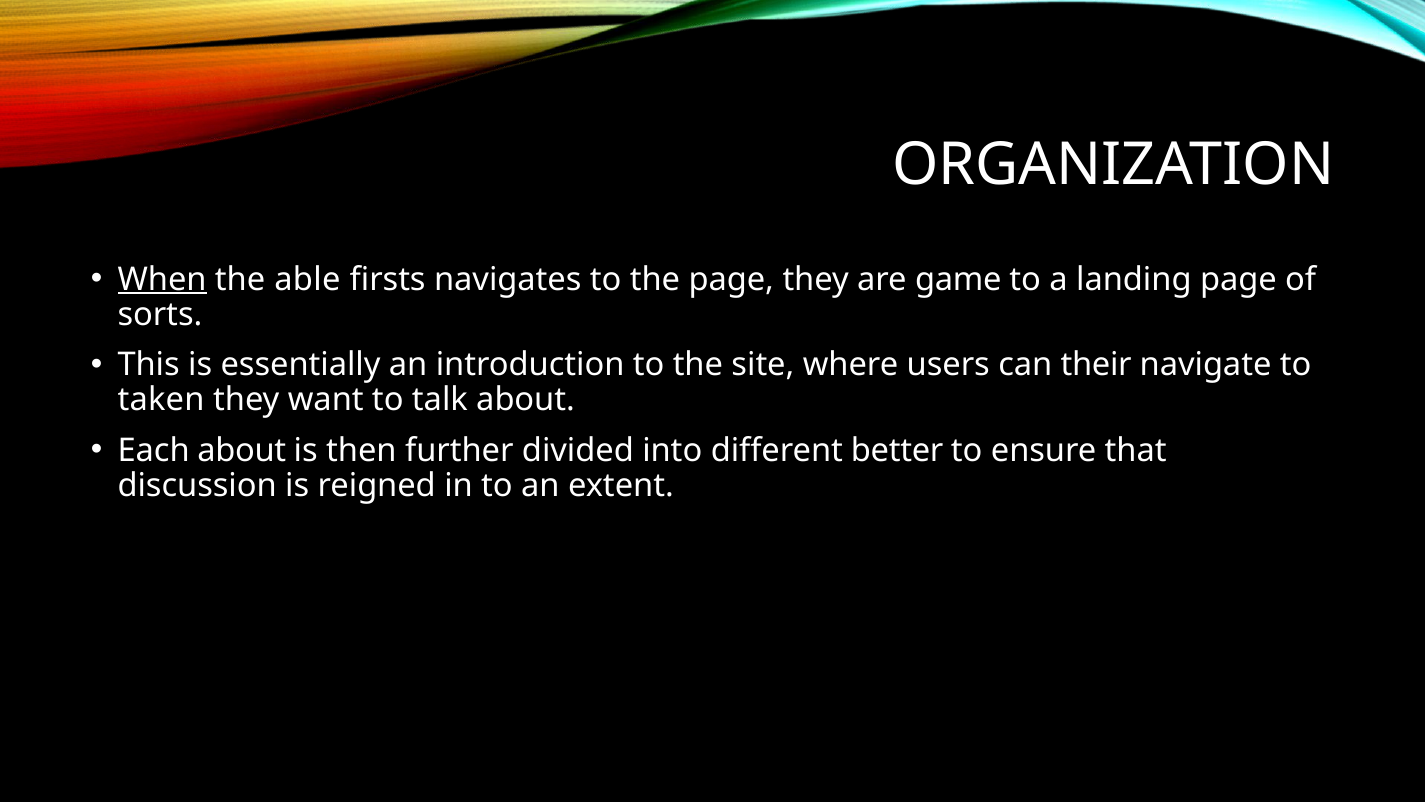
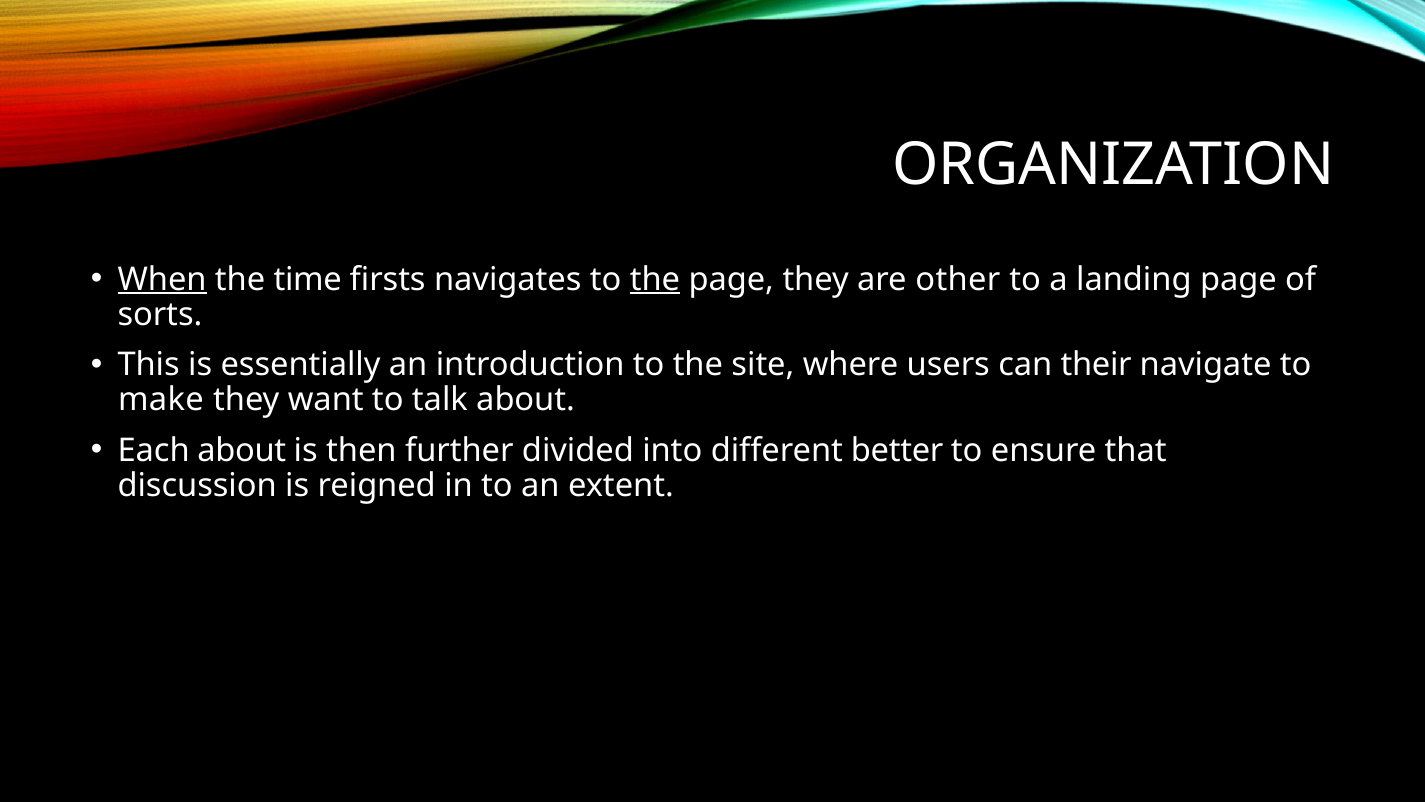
able: able -> time
the at (655, 279) underline: none -> present
game: game -> other
taken: taken -> make
